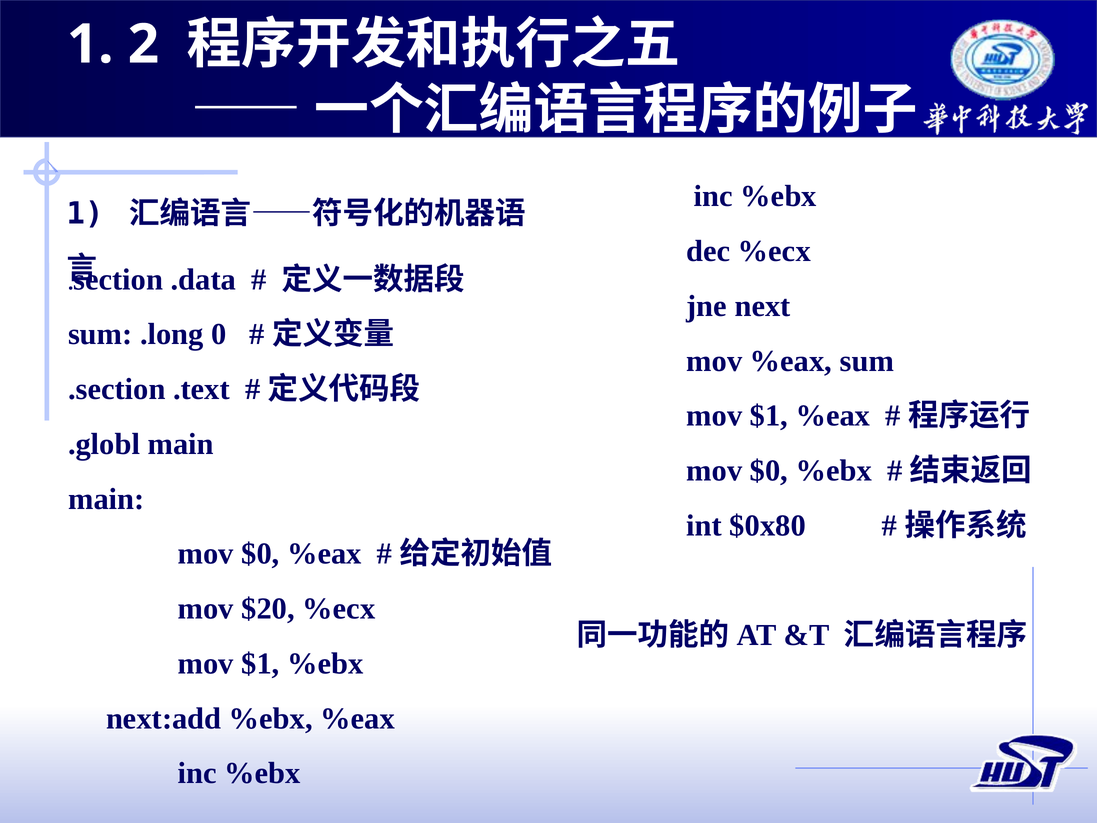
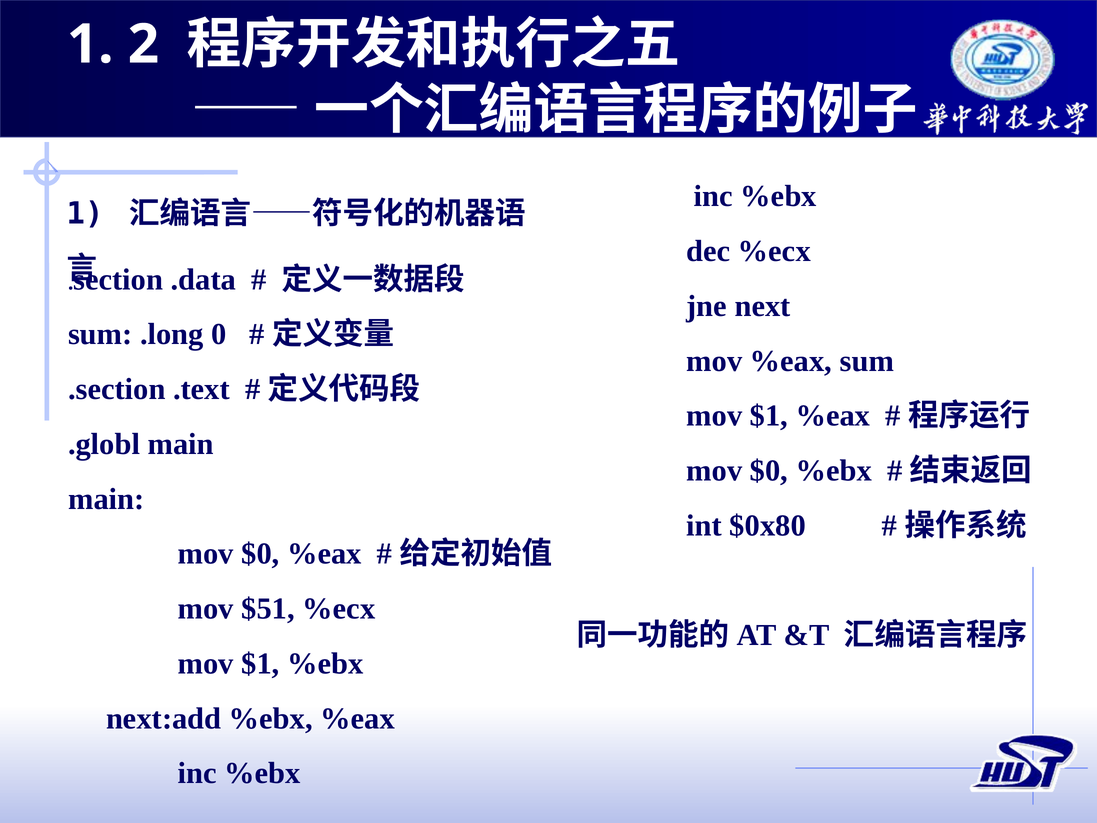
$20: $20 -> $51
